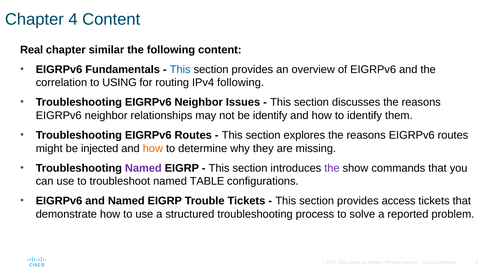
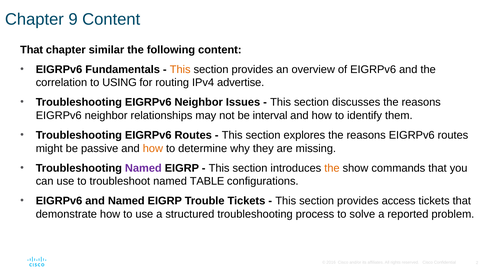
4: 4 -> 9
Real at (32, 50): Real -> That
This at (180, 69) colour: blue -> orange
IPv4 following: following -> advertise
be identify: identify -> interval
injected: injected -> passive
the at (332, 168) colour: purple -> orange
